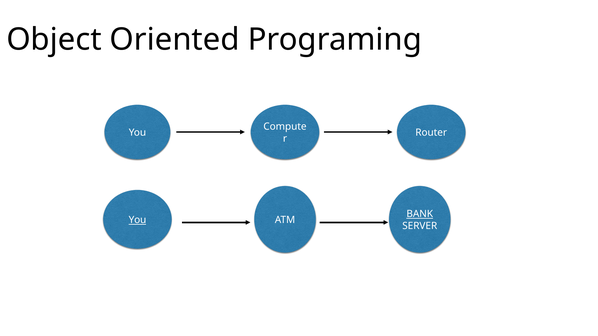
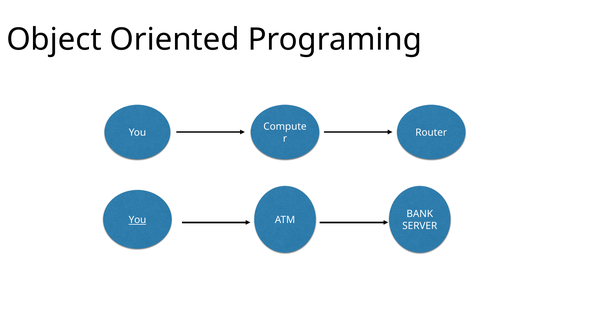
BANK underline: present -> none
